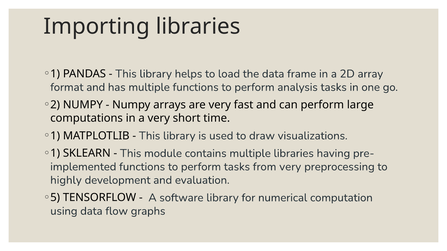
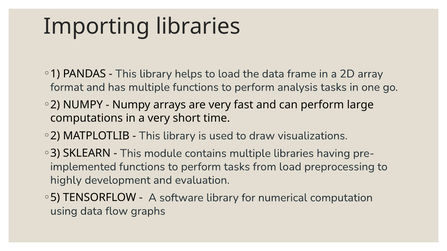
1 at (55, 136): 1 -> 2
1 at (55, 154): 1 -> 3
from very: very -> load
